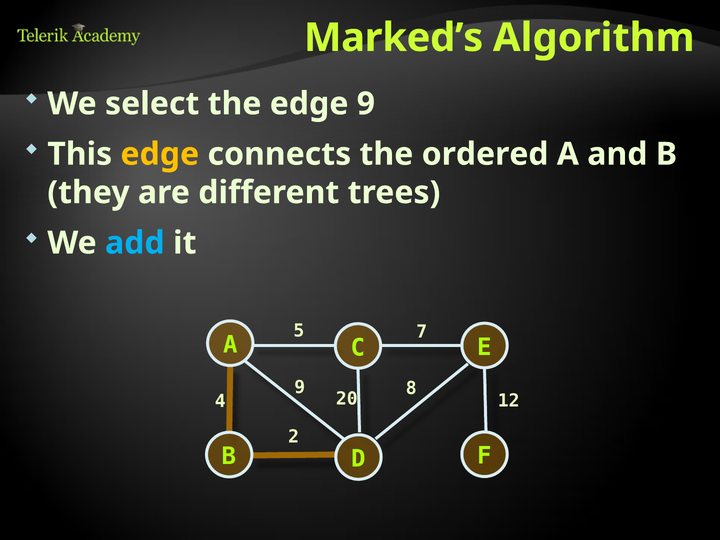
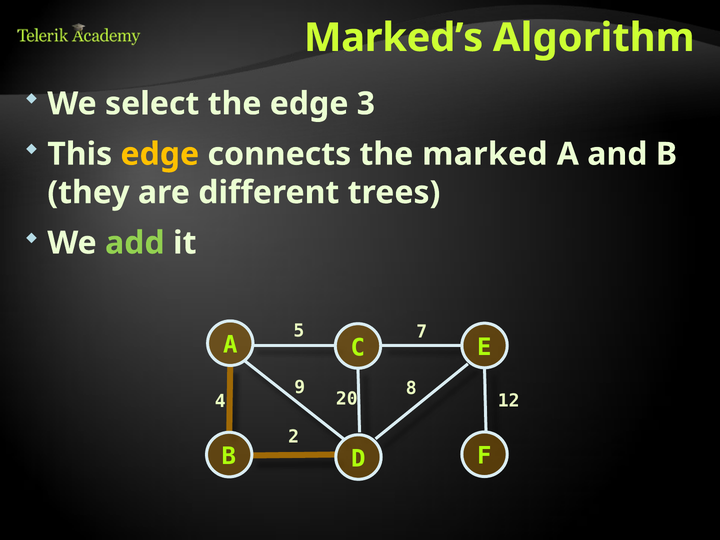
edge 9: 9 -> 3
ordered: ordered -> marked
add colour: light blue -> light green
